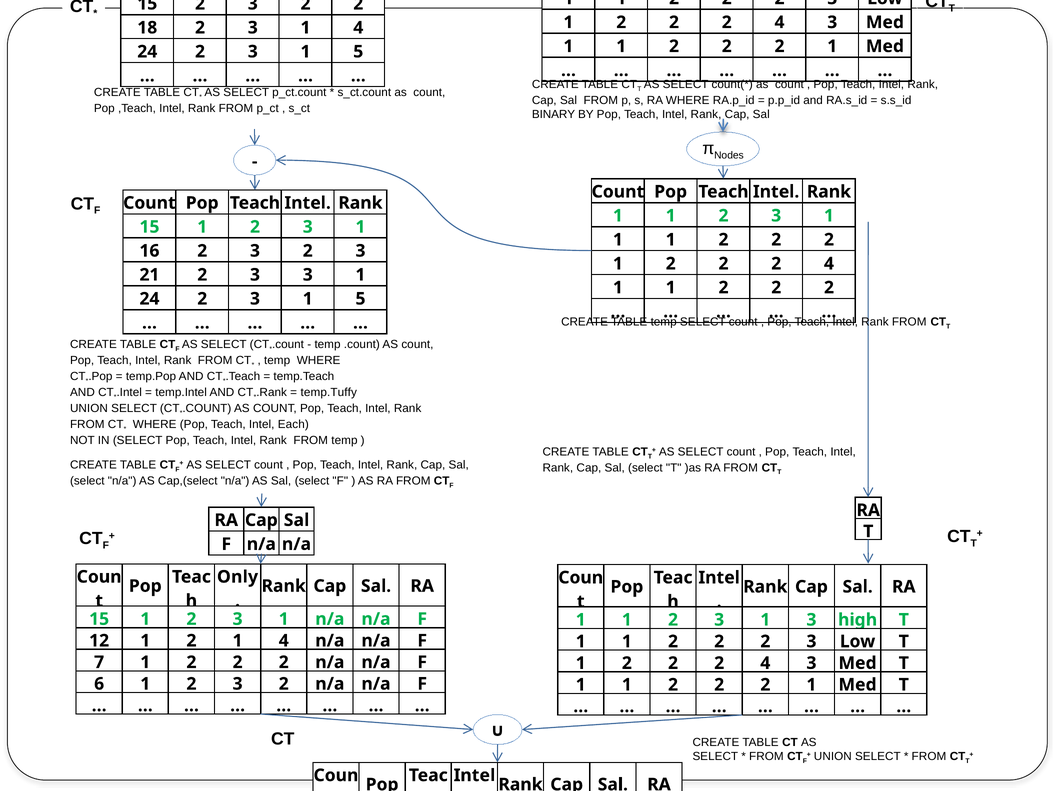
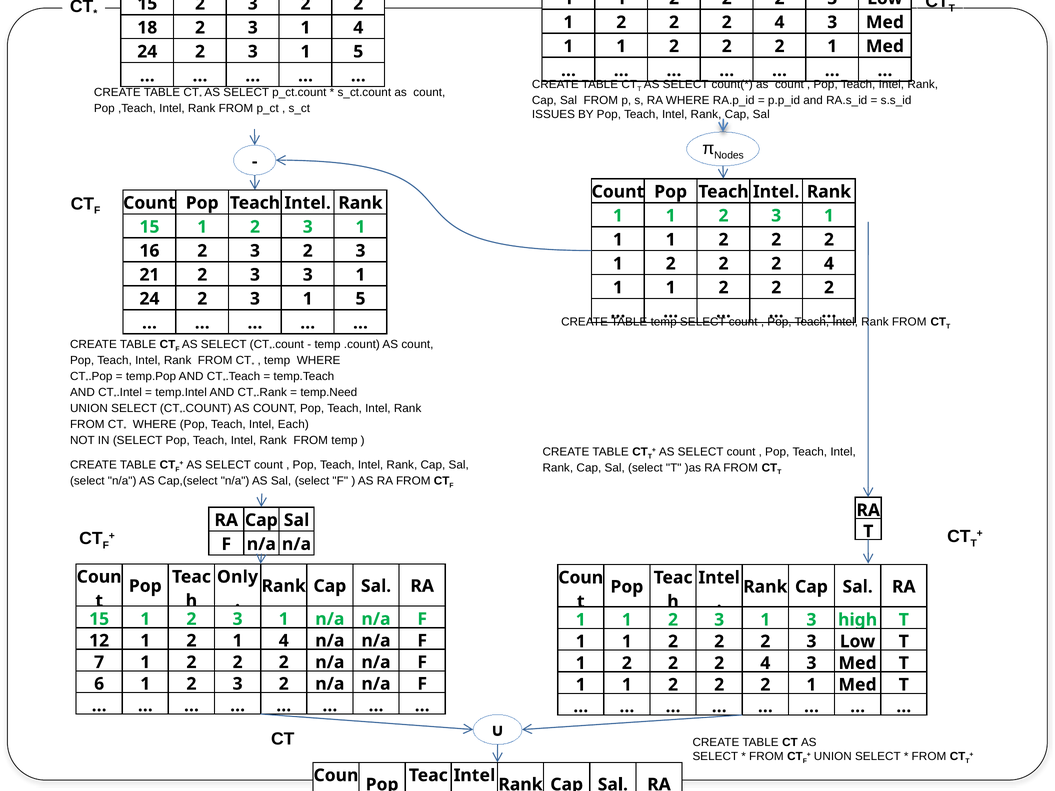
BINARY: BINARY -> ISSUES
temp.Tuffy: temp.Tuffy -> temp.Need
